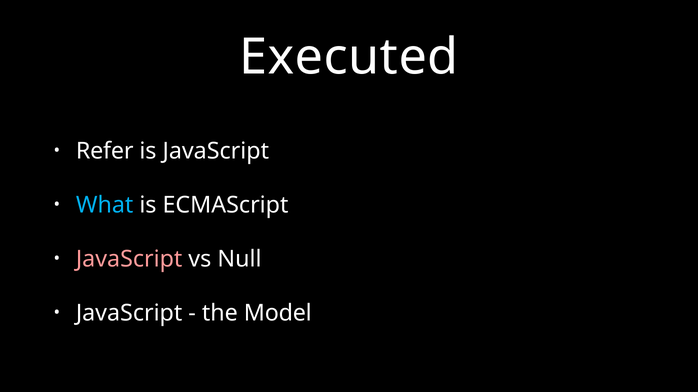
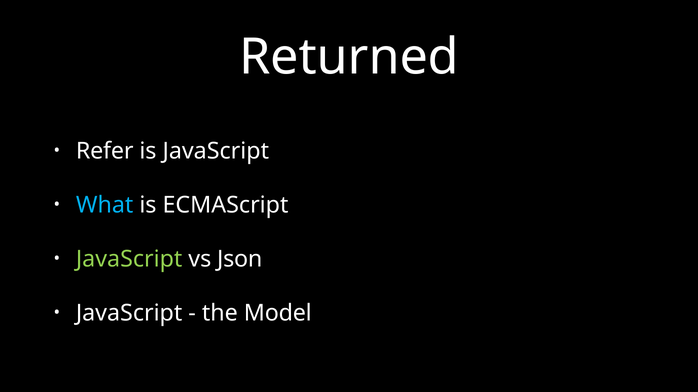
Executed: Executed -> Returned
JavaScript at (129, 259) colour: pink -> light green
Null: Null -> Json
